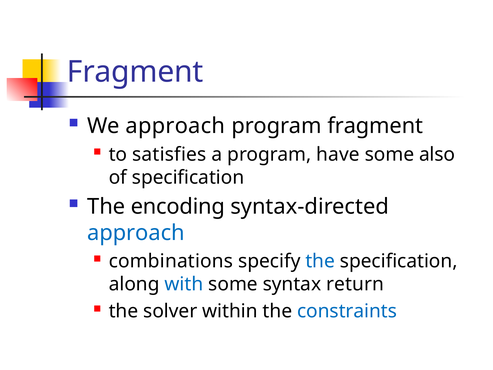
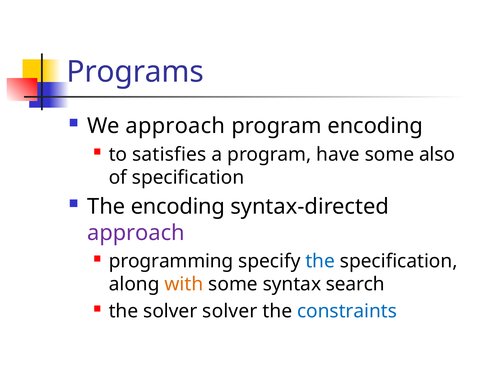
Fragment at (135, 72): Fragment -> Programs
program fragment: fragment -> encoding
approach at (136, 233) colour: blue -> purple
combinations: combinations -> programming
with colour: blue -> orange
return: return -> search
solver within: within -> solver
